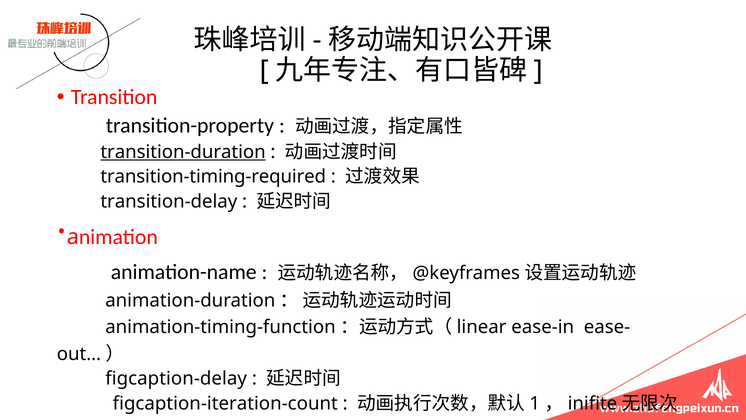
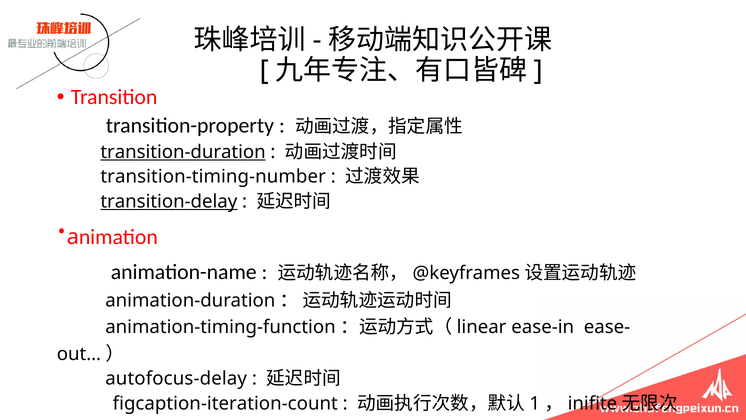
transition-timing-required: transition-timing-required -> transition-timing-number
transition-delay underline: none -> present
figcaption-delay: figcaption-delay -> autofocus-delay
